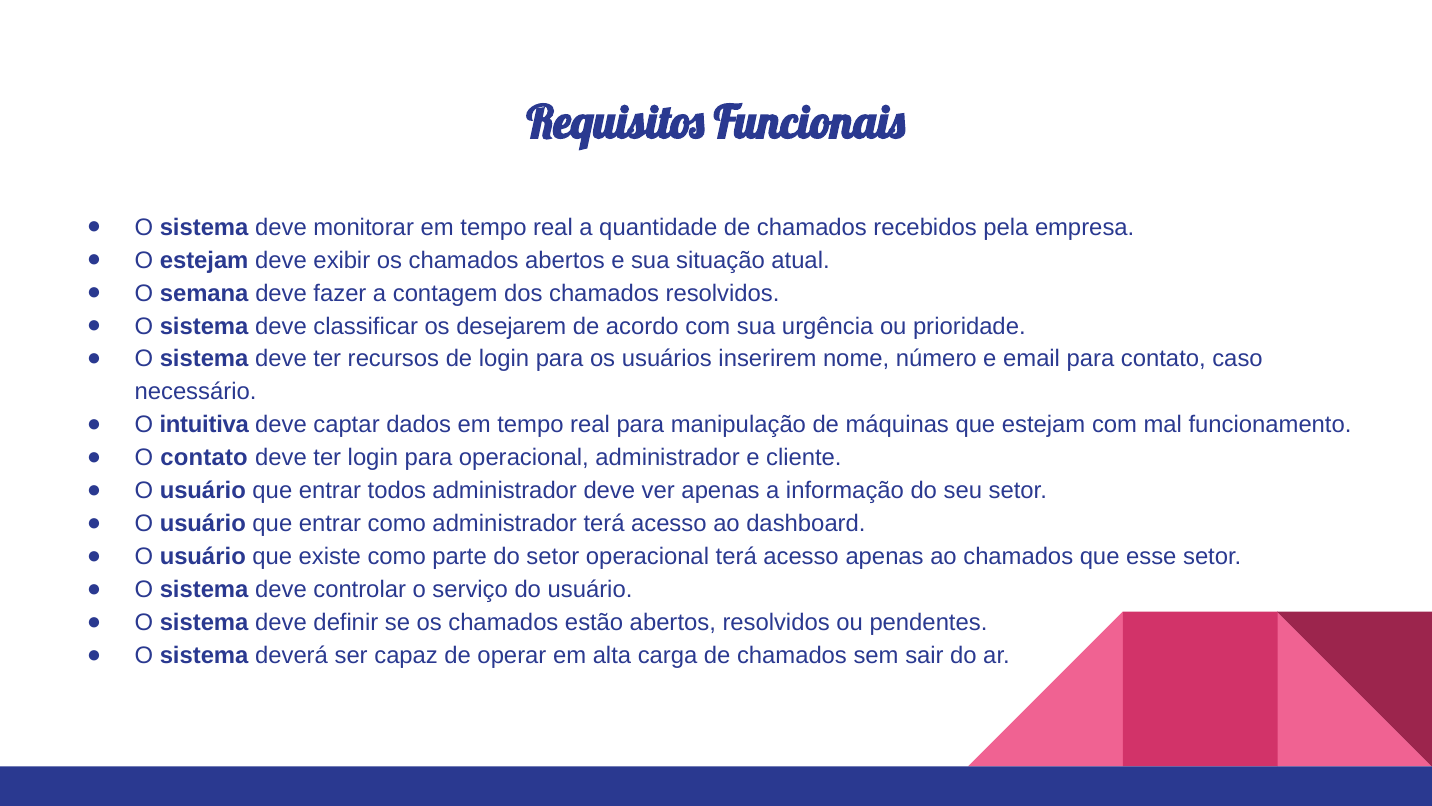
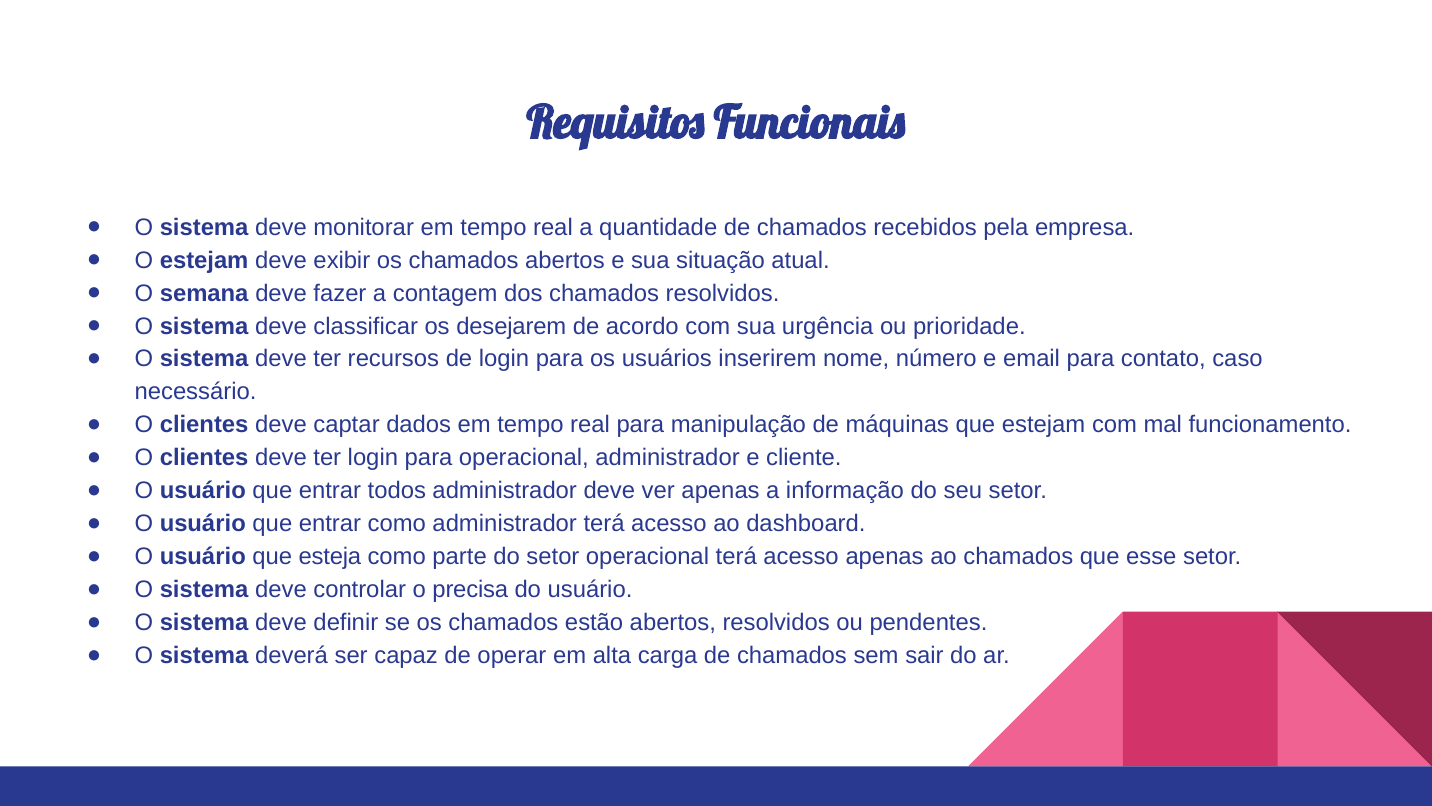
intuitiva at (204, 425): intuitiva -> clientes
contato at (204, 458): contato -> clientes
existe: existe -> esteja
serviço: serviço -> precisa
